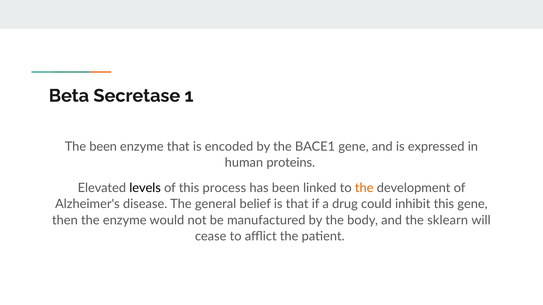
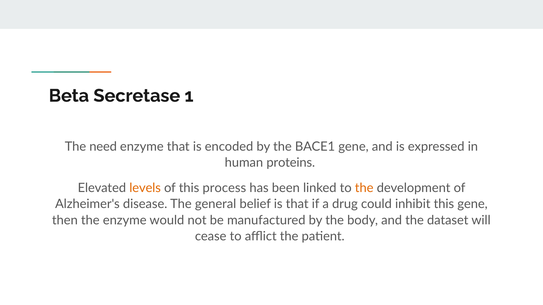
The been: been -> need
levels colour: black -> orange
sklearn: sklearn -> dataset
